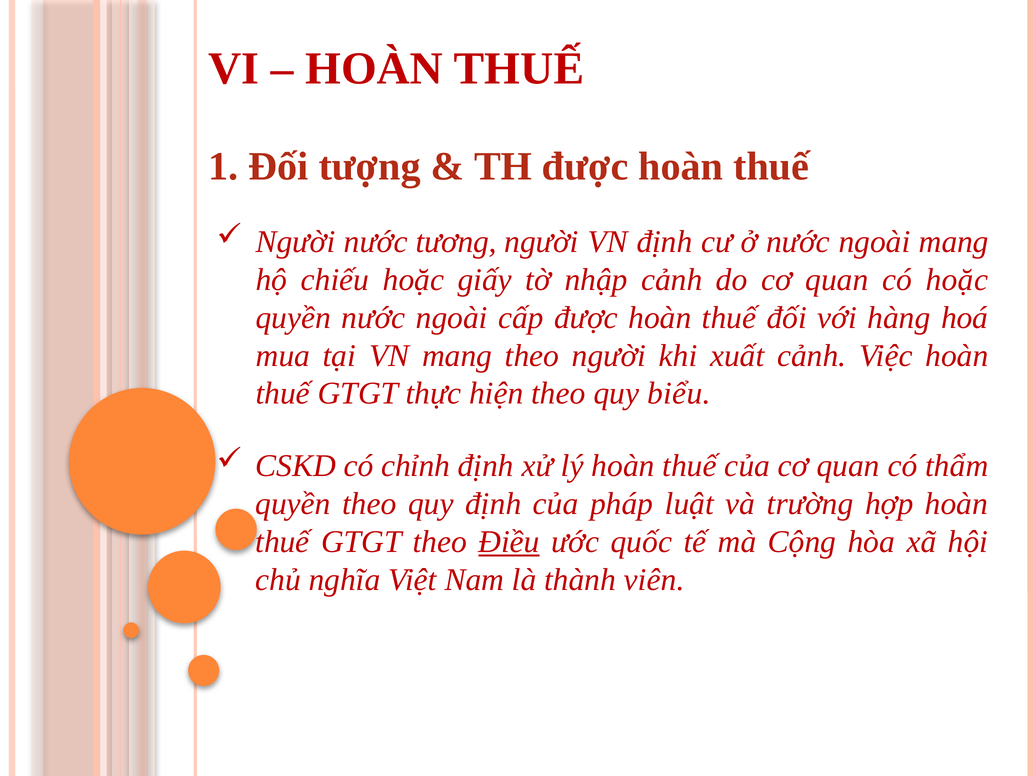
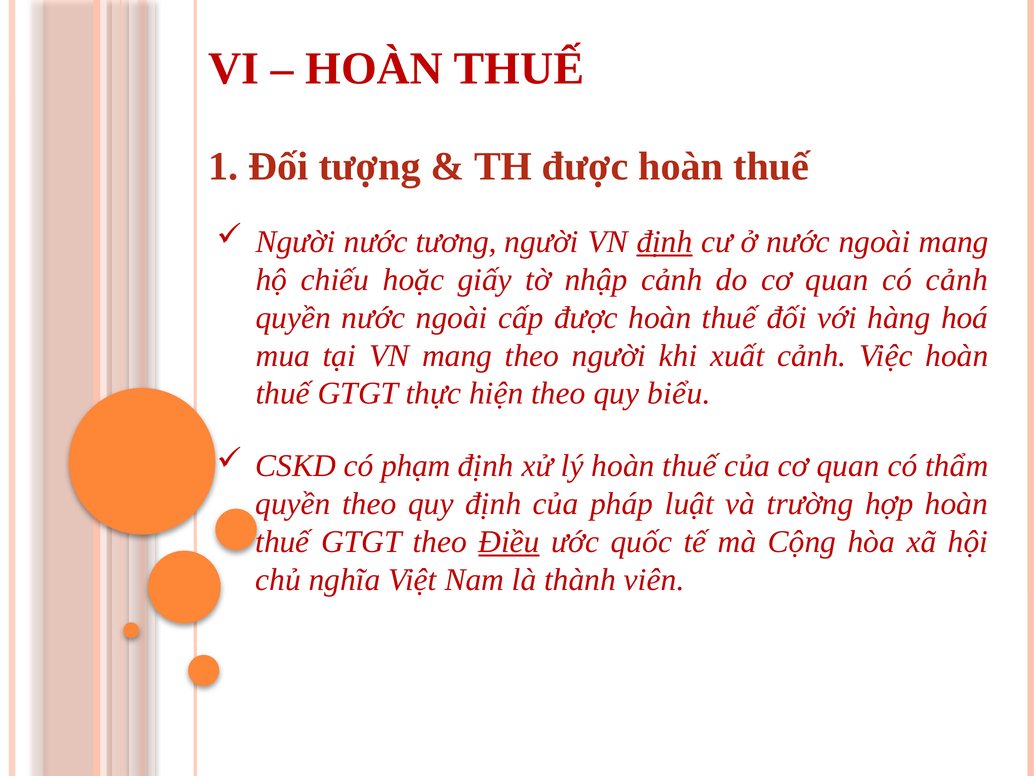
định at (664, 242) underline: none -> present
có hoặc: hoặc -> cảnh
chỉnh: chỉnh -> phạm
